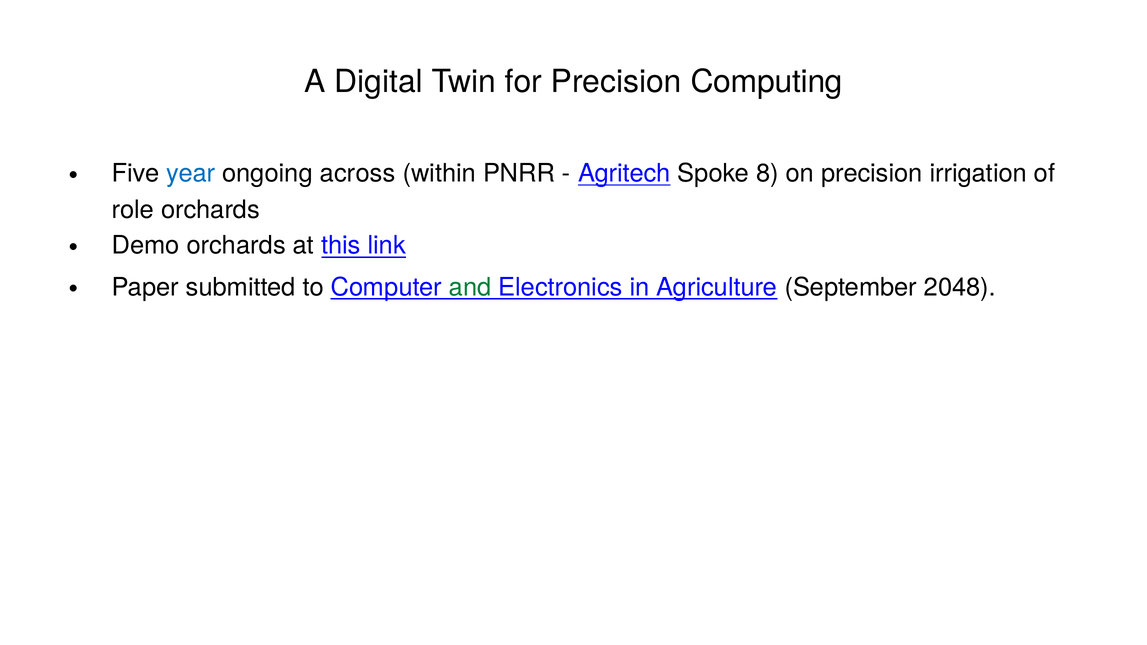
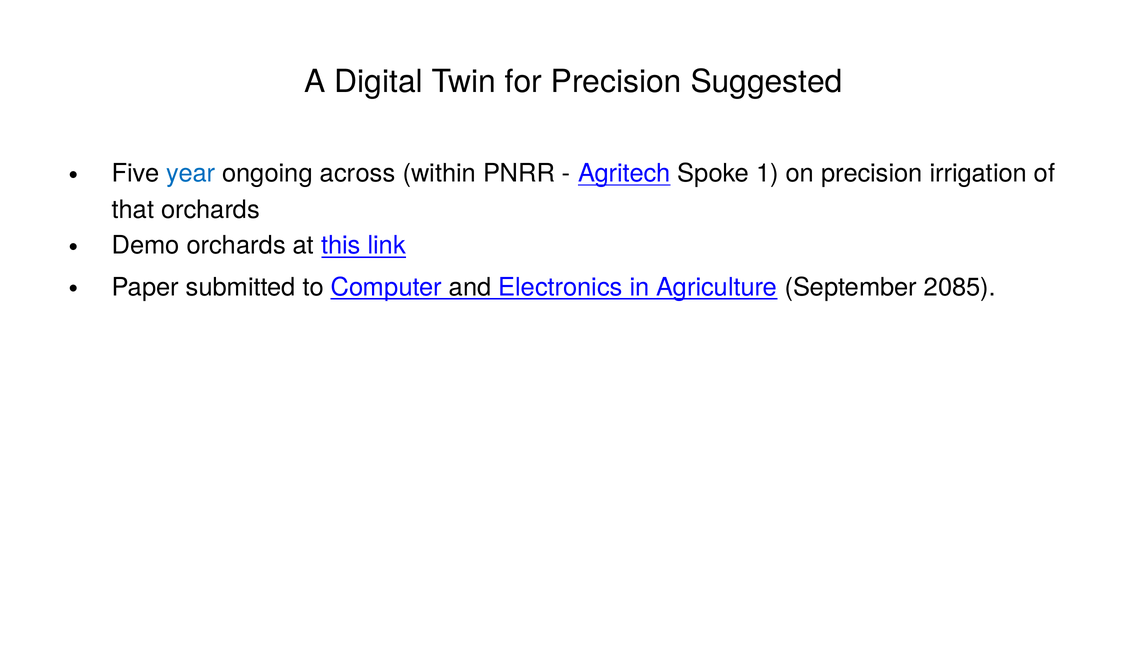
Computing: Computing -> Suggested
8: 8 -> 1
role: role -> that
and colour: green -> black
2048: 2048 -> 2085
